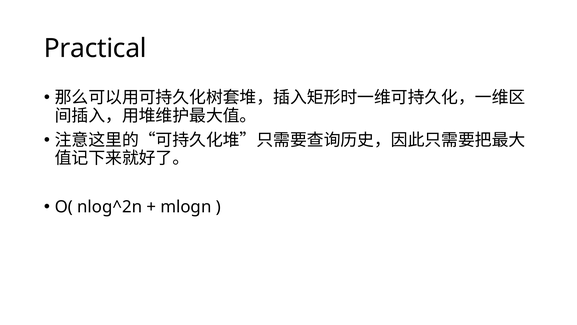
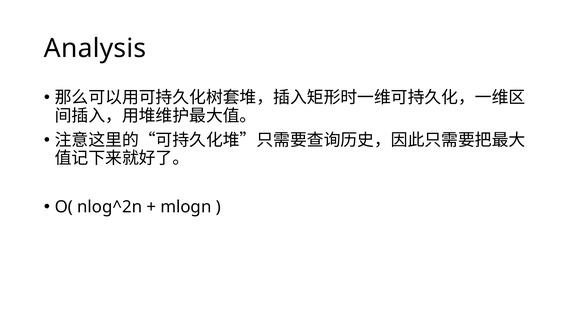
Practical: Practical -> Analysis
